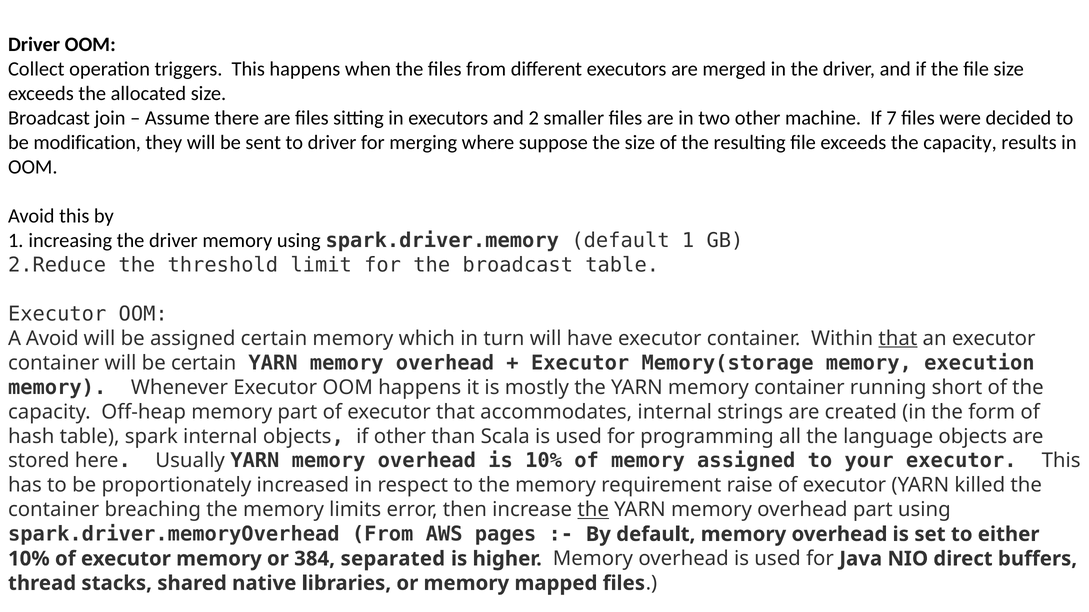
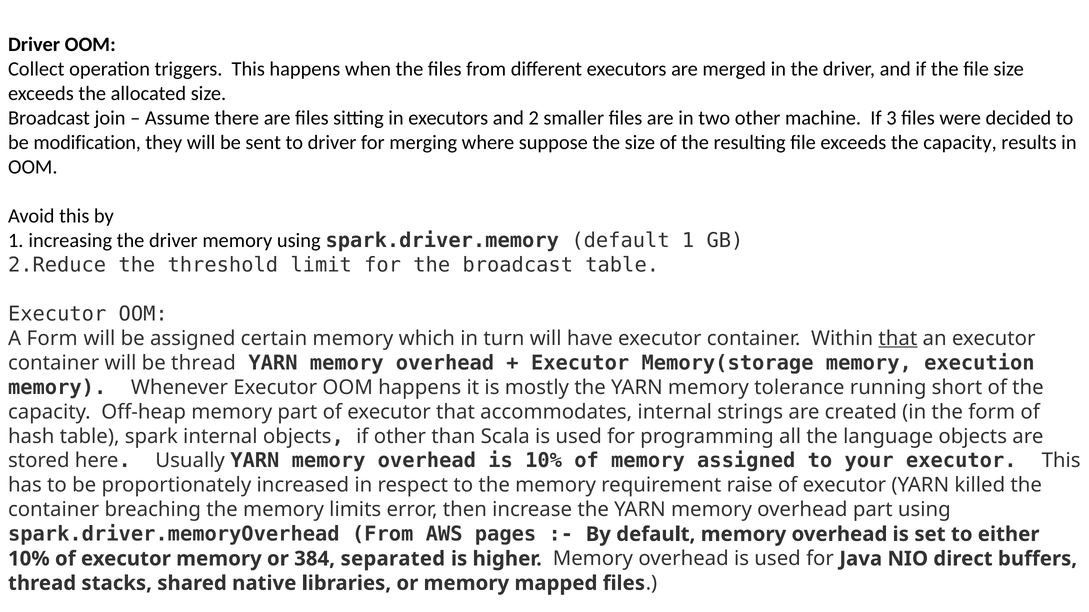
7: 7 -> 3
A Avoid: Avoid -> Form
be certain: certain -> thread
memory container: container -> tolerance
the at (593, 510) underline: present -> none
